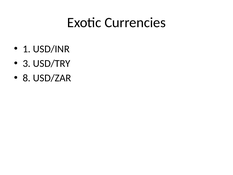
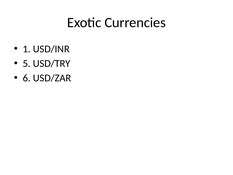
3: 3 -> 5
8: 8 -> 6
